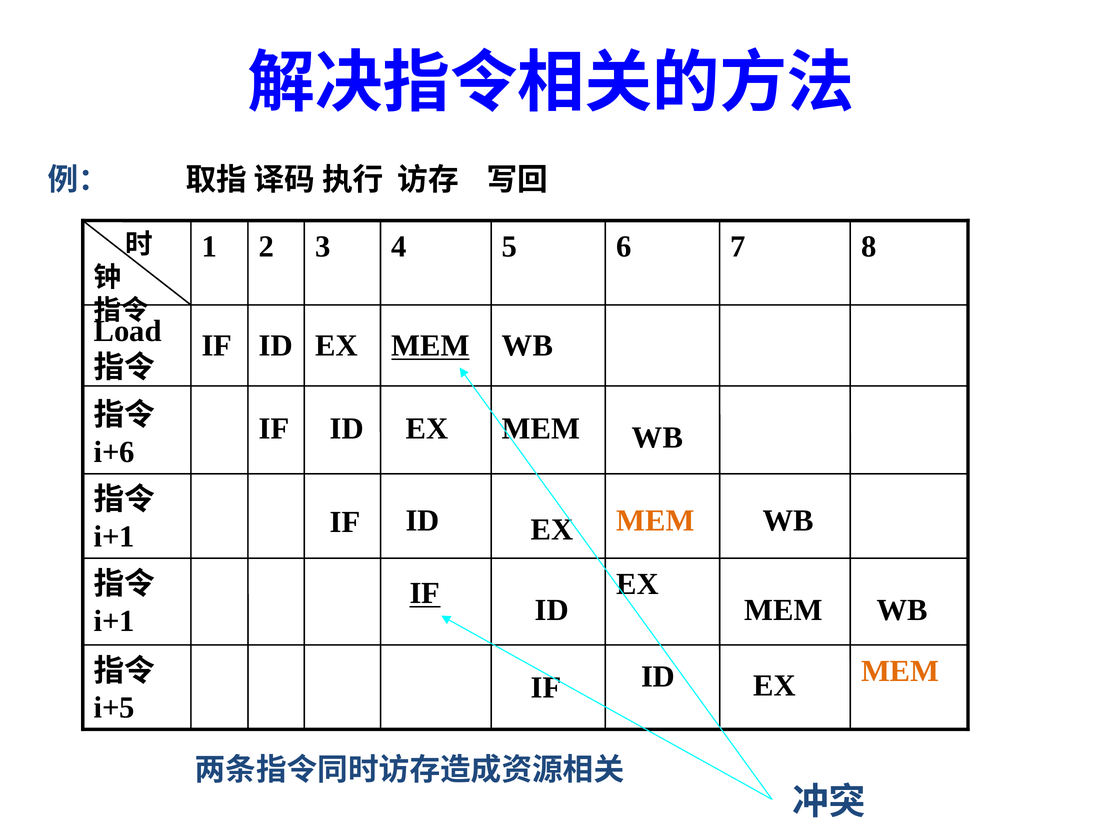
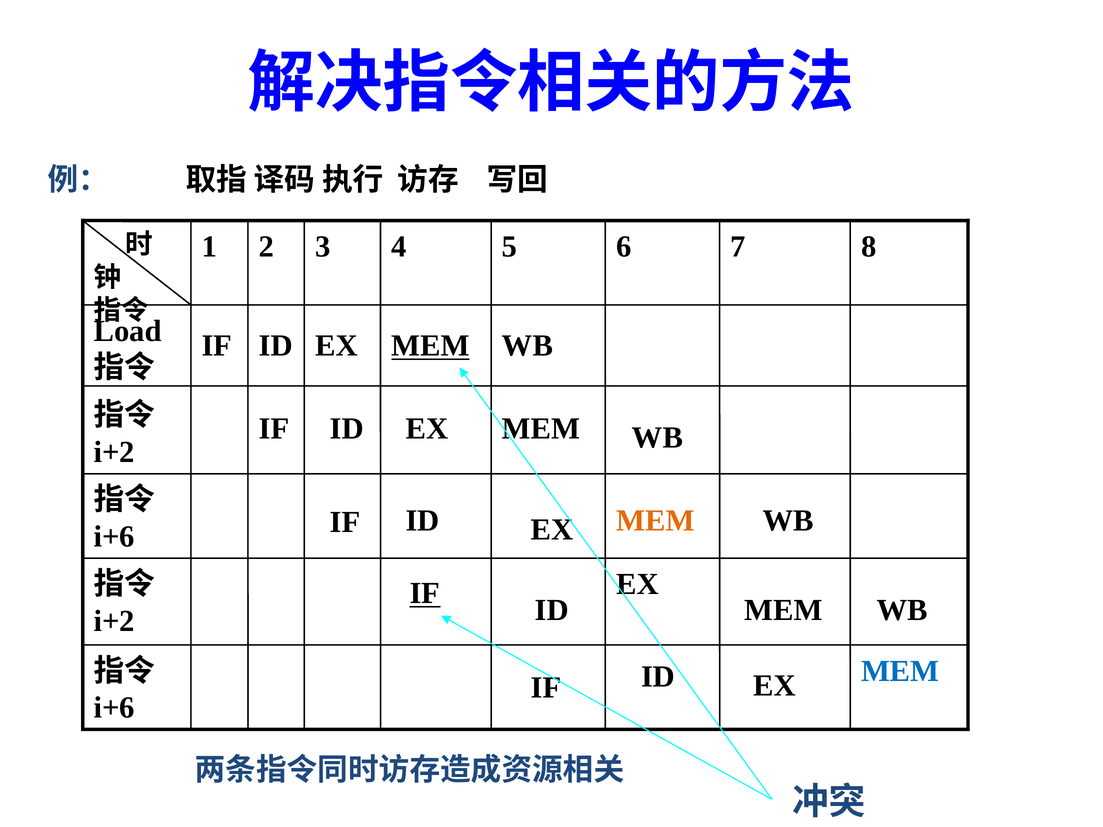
i+6 at (114, 452): i+6 -> i+2
i+1 at (114, 537): i+1 -> i+6
i+1 at (114, 621): i+1 -> i+2
MEM at (900, 671) colour: orange -> blue
i+5 at (114, 708): i+5 -> i+6
